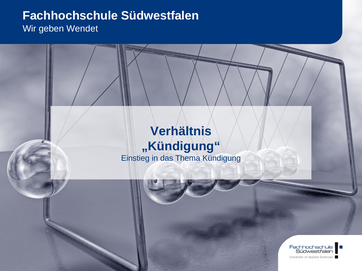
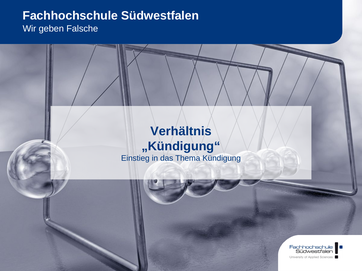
Wendet: Wendet -> Falsche
